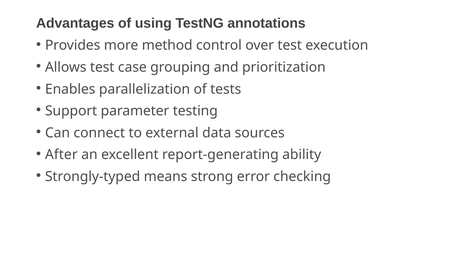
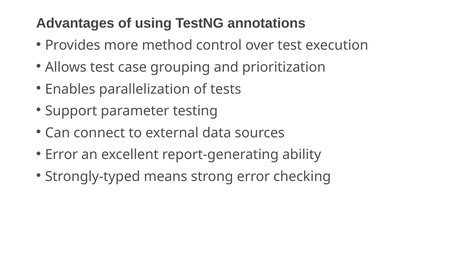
After at (61, 155): After -> Error
